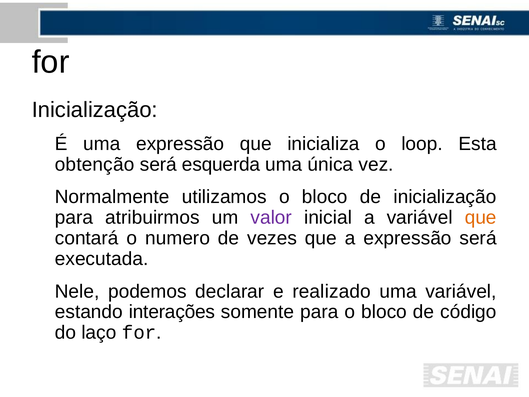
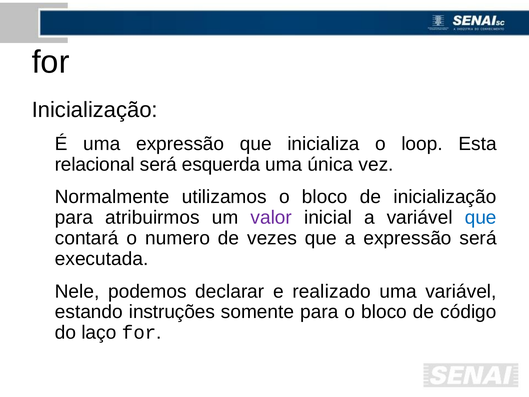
obtenção: obtenção -> relacional
que at (481, 217) colour: orange -> blue
interações: interações -> instruções
